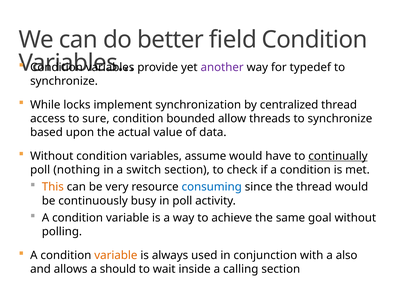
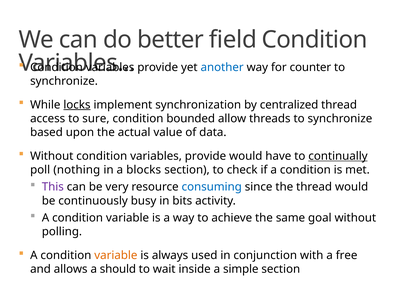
another colour: purple -> blue
typedef: typedef -> counter
locks underline: none -> present
Without condition variables assume: assume -> provide
switch: switch -> blocks
This colour: orange -> purple
in poll: poll -> bits
also: also -> free
calling: calling -> simple
